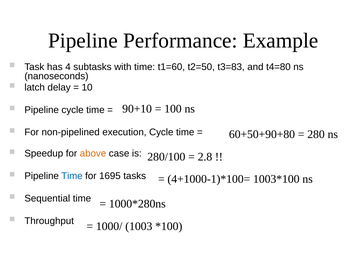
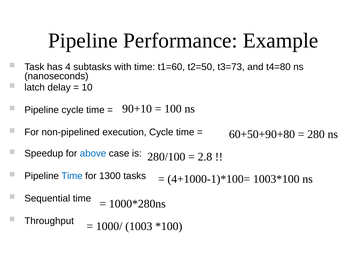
t3=83: t3=83 -> t3=73
above colour: orange -> blue
1695: 1695 -> 1300
